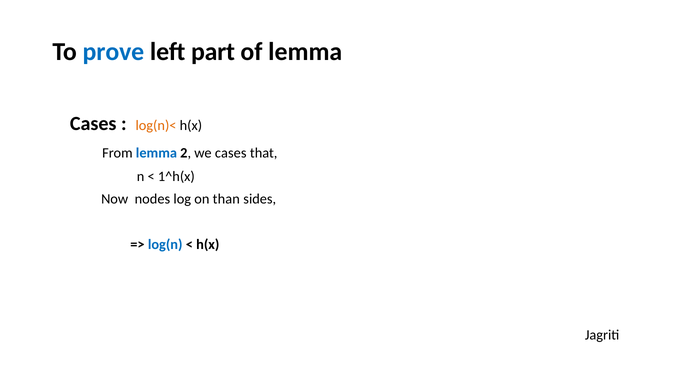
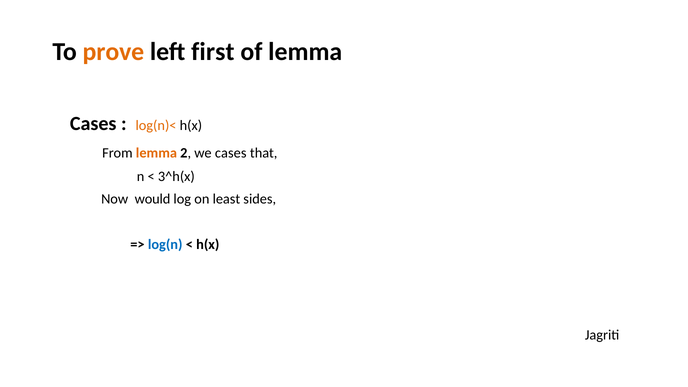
prove colour: blue -> orange
part: part -> first
lemma at (156, 153) colour: blue -> orange
1^h(x: 1^h(x -> 3^h(x
nodes: nodes -> would
than: than -> least
